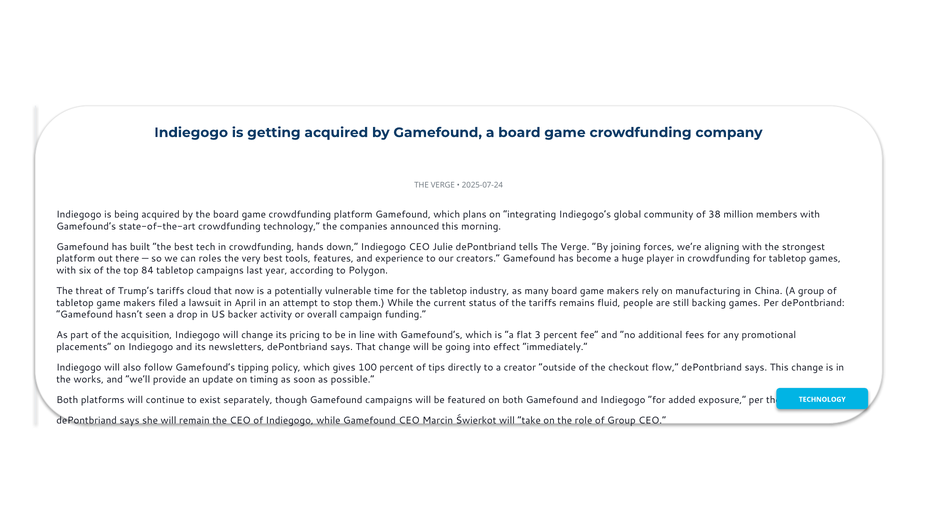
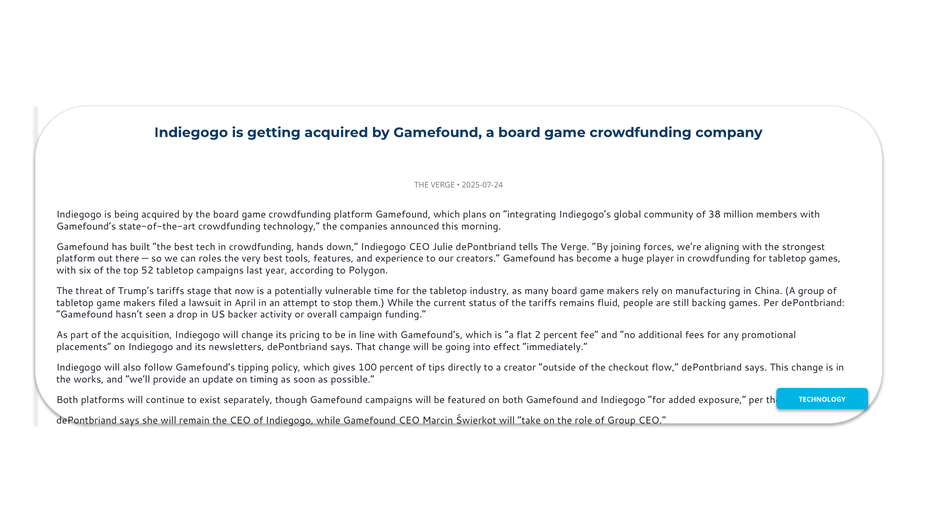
84: 84 -> 52
cloud: cloud -> stage
3: 3 -> 2
